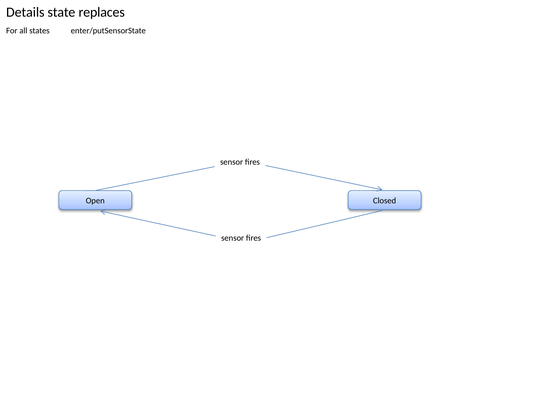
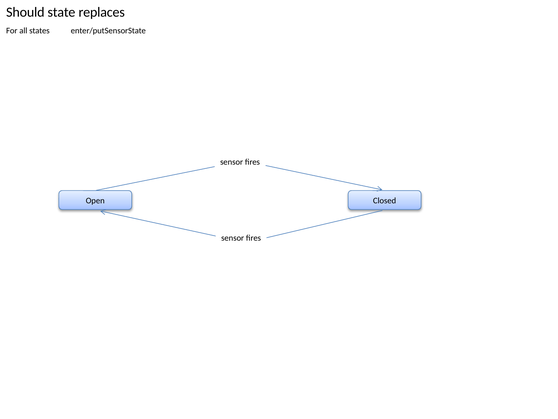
Details: Details -> Should
